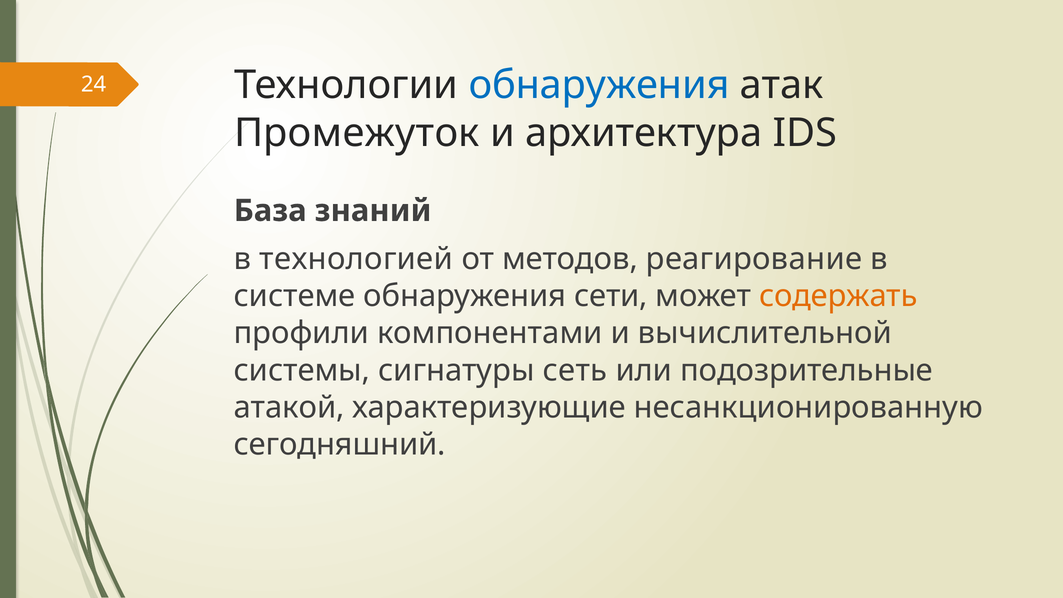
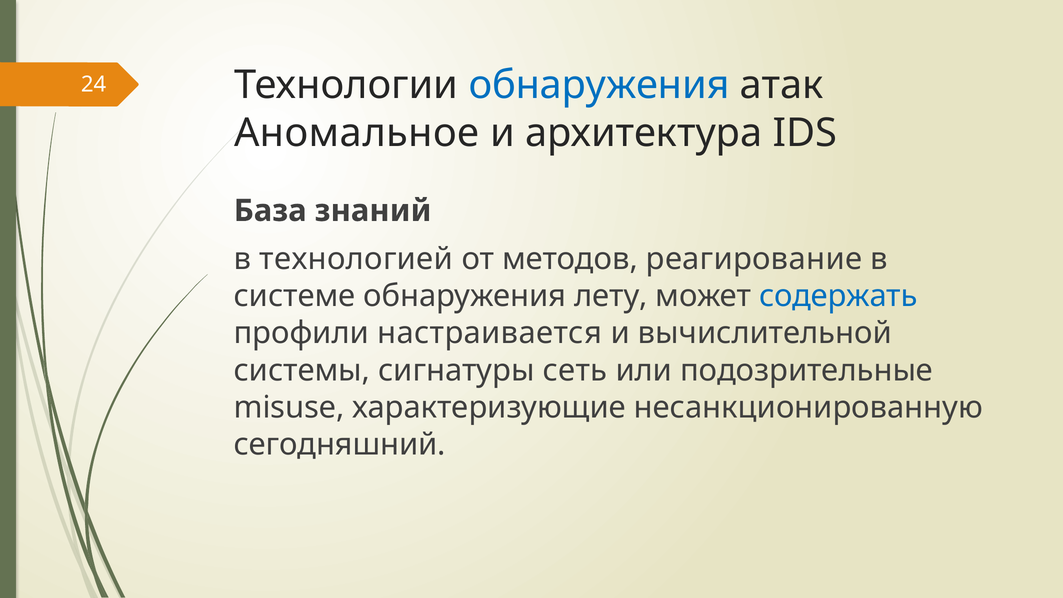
Промежуток: Промежуток -> Аномальное
сети: сети -> лету
содержать colour: orange -> blue
компонентами: компонентами -> настраивается
атакой: атакой -> misuse
